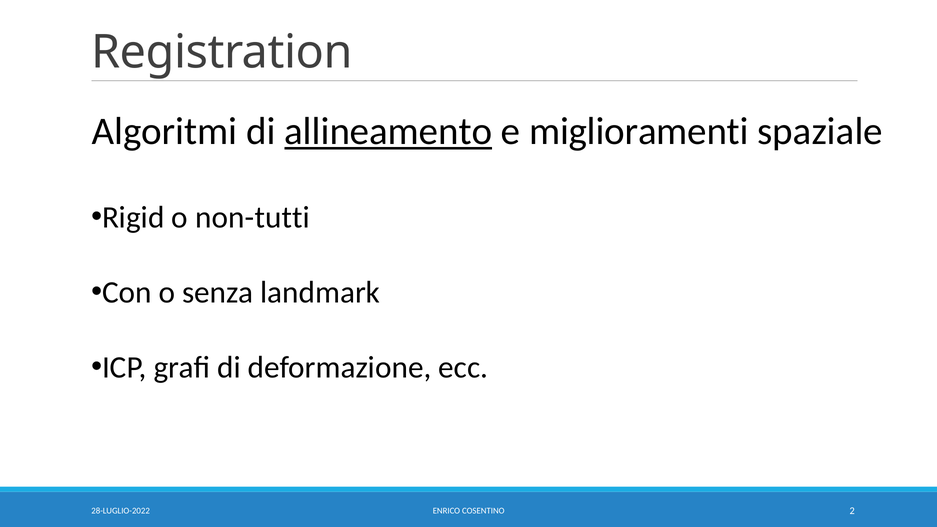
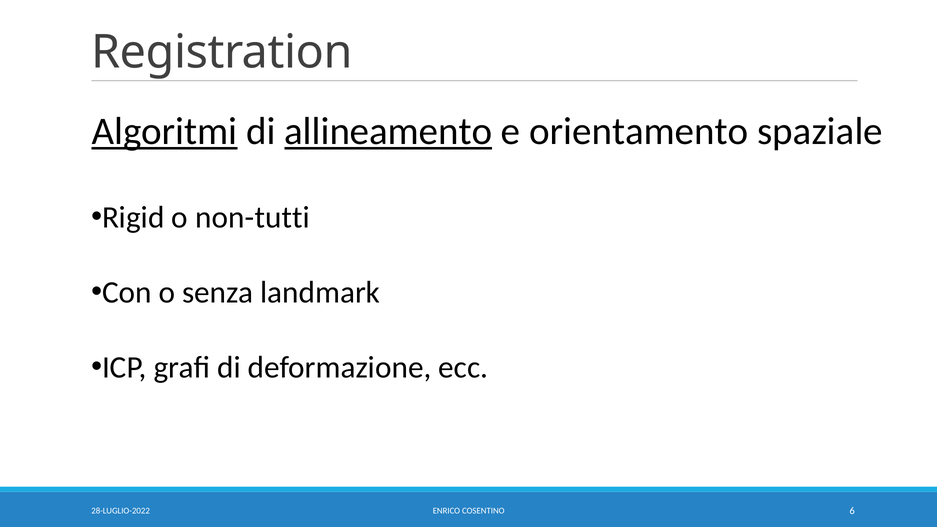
Algoritmi underline: none -> present
miglioramenti: miglioramenti -> orientamento
2: 2 -> 6
